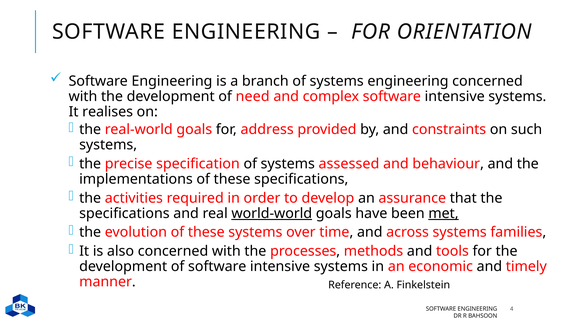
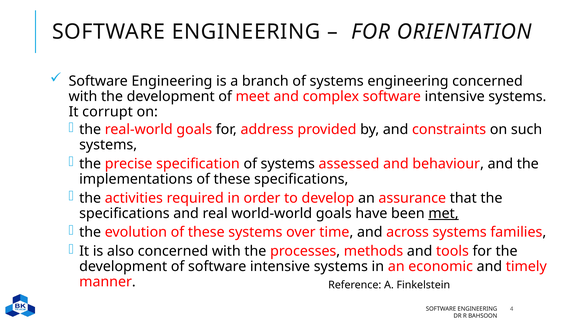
need: need -> meet
realises: realises -> corrupt
world-world underline: present -> none
